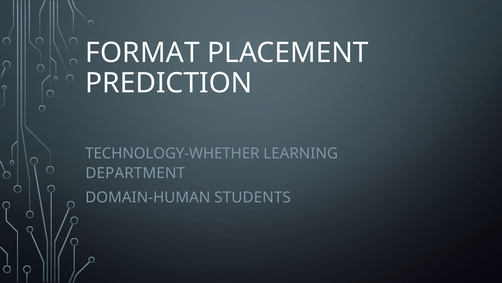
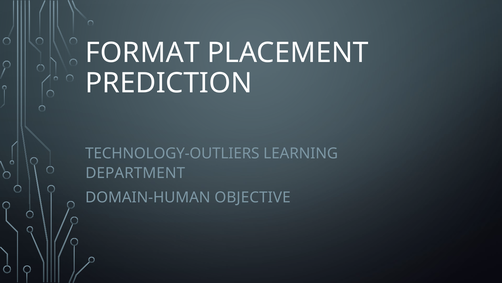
TECHNOLOGY-WHETHER: TECHNOLOGY-WHETHER -> TECHNOLOGY-OUTLIERS
STUDENTS: STUDENTS -> OBJECTIVE
